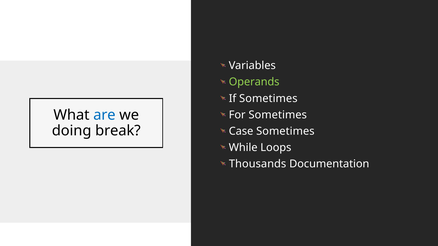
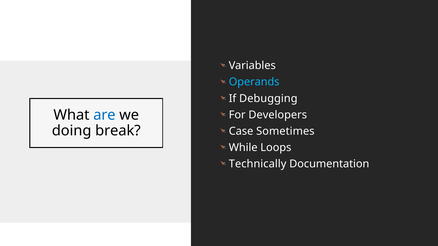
Operands colour: light green -> light blue
If Sometimes: Sometimes -> Debugging
For Sometimes: Sometimes -> Developers
Thousands: Thousands -> Technically
